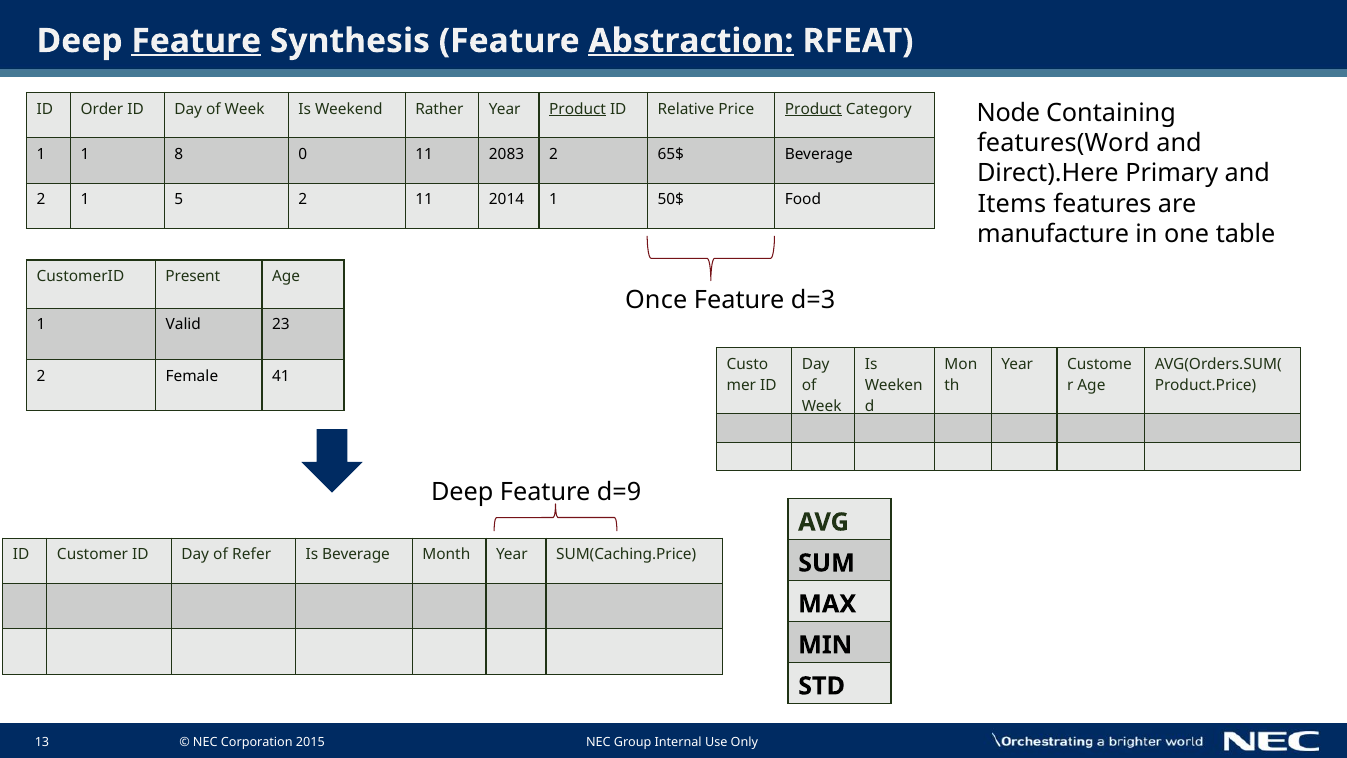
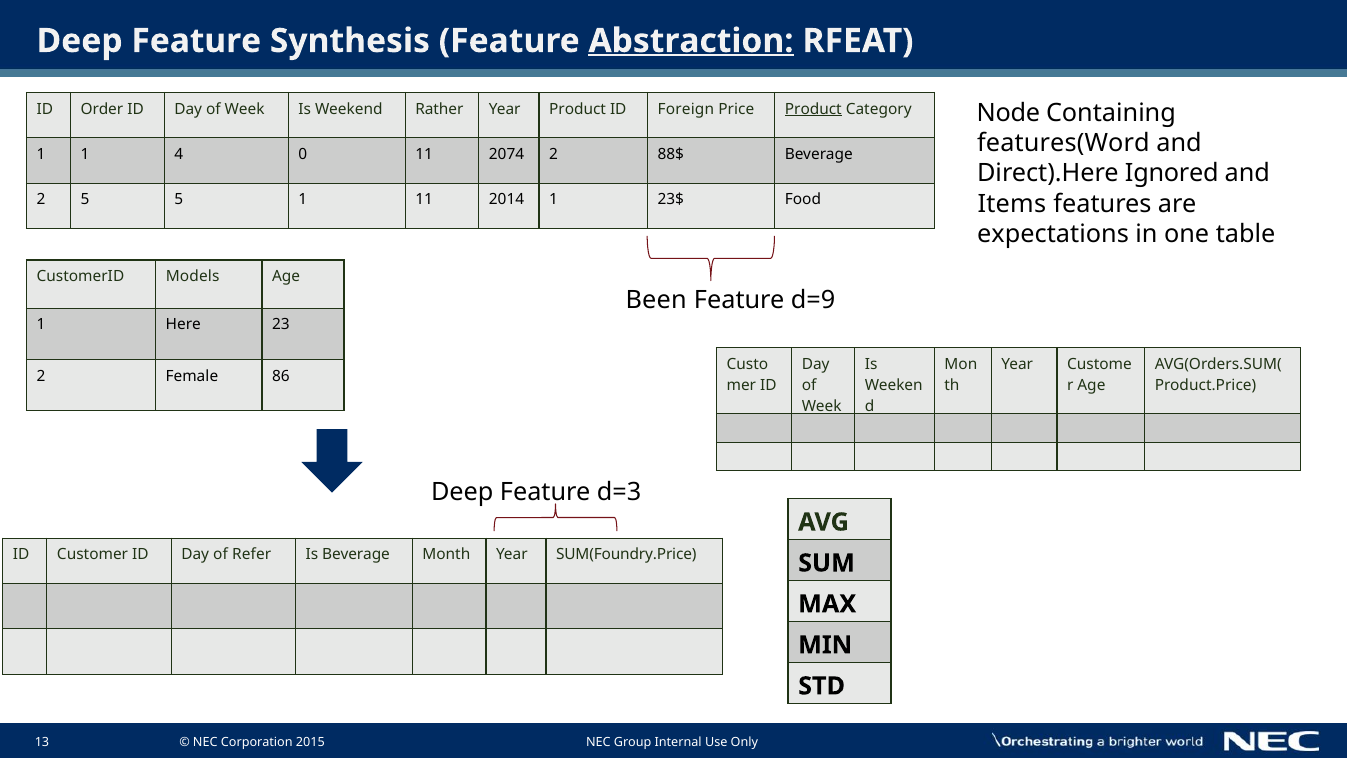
Feature at (196, 41) underline: present -> none
Product at (578, 109) underline: present -> none
Relative: Relative -> Foreign
8: 8 -> 4
2083: 2083 -> 2074
65$: 65$ -> 88$
Primary: Primary -> Ignored
2 1: 1 -> 5
5 2: 2 -> 1
50$: 50$ -> 23$
manufacture: manufacture -> expectations
Present: Present -> Models
Once: Once -> Been
d=3: d=3 -> d=9
Valid: Valid -> Here
41: 41 -> 86
d=9: d=9 -> d=3
SUM(Caching.Price: SUM(Caching.Price -> SUM(Foundry.Price
